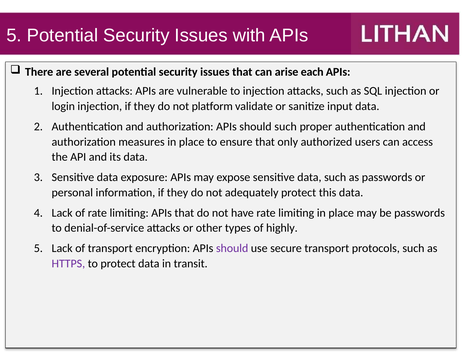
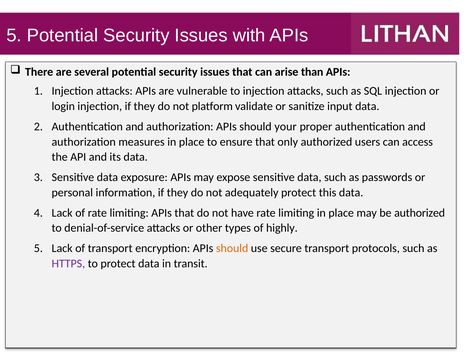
each: each -> than
should such: such -> your
be passwords: passwords -> authorized
should at (232, 249) colour: purple -> orange
